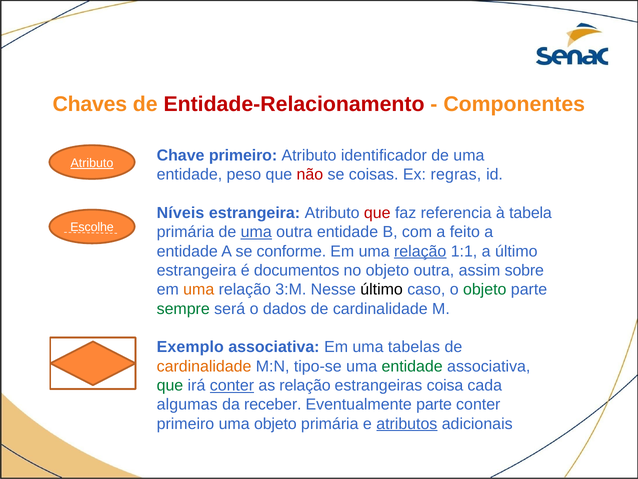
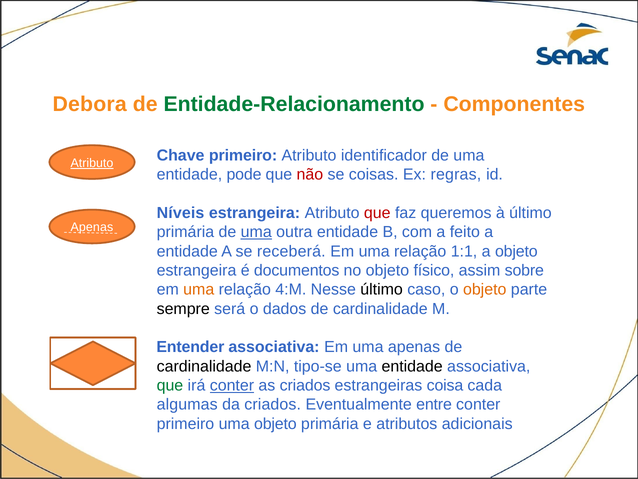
Chaves: Chaves -> Debora
Entidade-Relacionamento colour: red -> green
peso: peso -> pode
referencia: referencia -> queremos
à tabela: tabela -> último
Escolhe at (92, 227): Escolhe -> Apenas
conforme: conforme -> receberá
relação at (420, 251) underline: present -> none
a último: último -> objeto
objeto outra: outra -> físico
3:M: 3:M -> 4:M
objeto at (485, 289) colour: green -> orange
sempre colour: green -> black
Exemplo: Exemplo -> Entender
uma tabelas: tabelas -> apenas
cardinalidade at (204, 366) colour: orange -> black
entidade at (412, 366) colour: green -> black
as relação: relação -> criados
da receber: receber -> criados
Eventualmente parte: parte -> entre
atributos underline: present -> none
